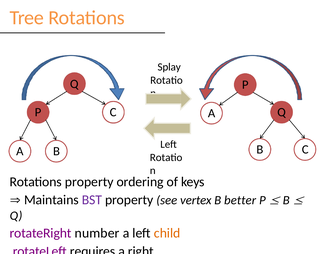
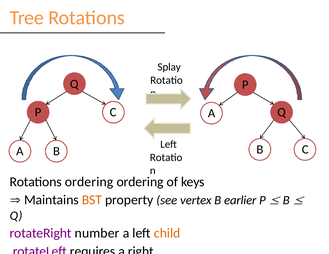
Rotations property: property -> ordering
BST colour: purple -> orange
better: better -> earlier
